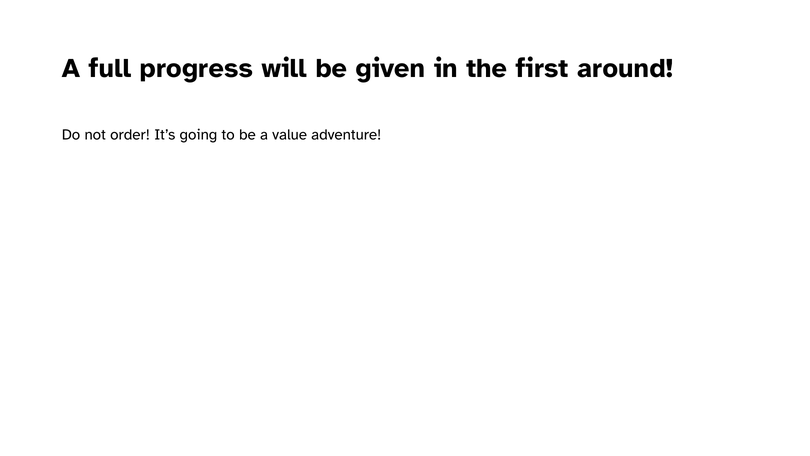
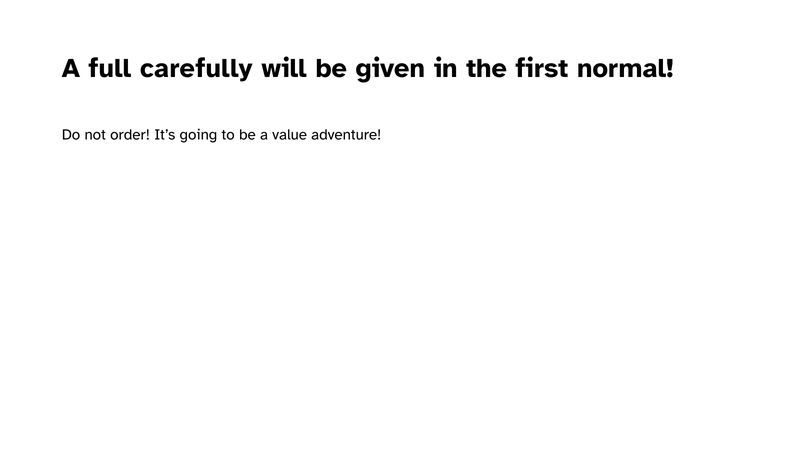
progress: progress -> carefully
around: around -> normal
